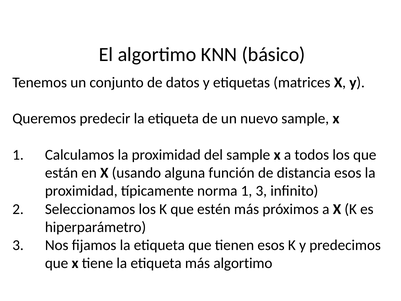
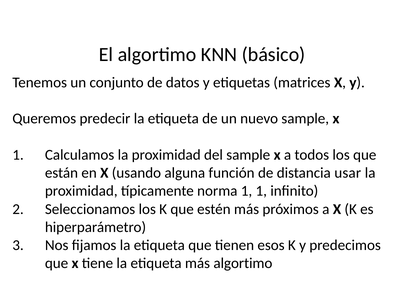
distancia esos: esos -> usar
1 3: 3 -> 1
